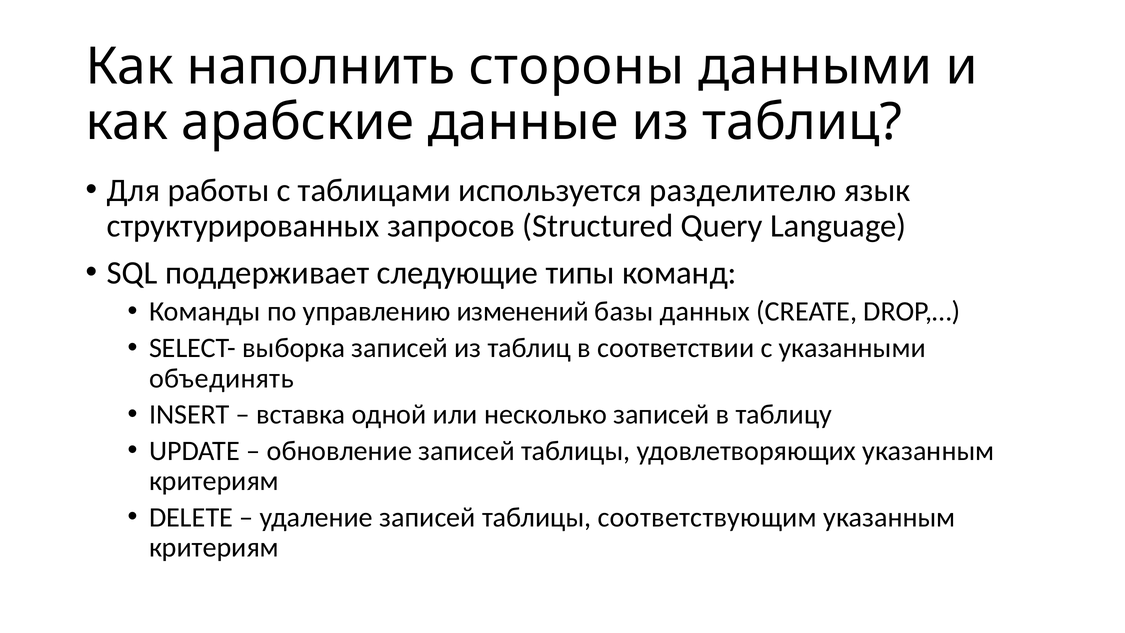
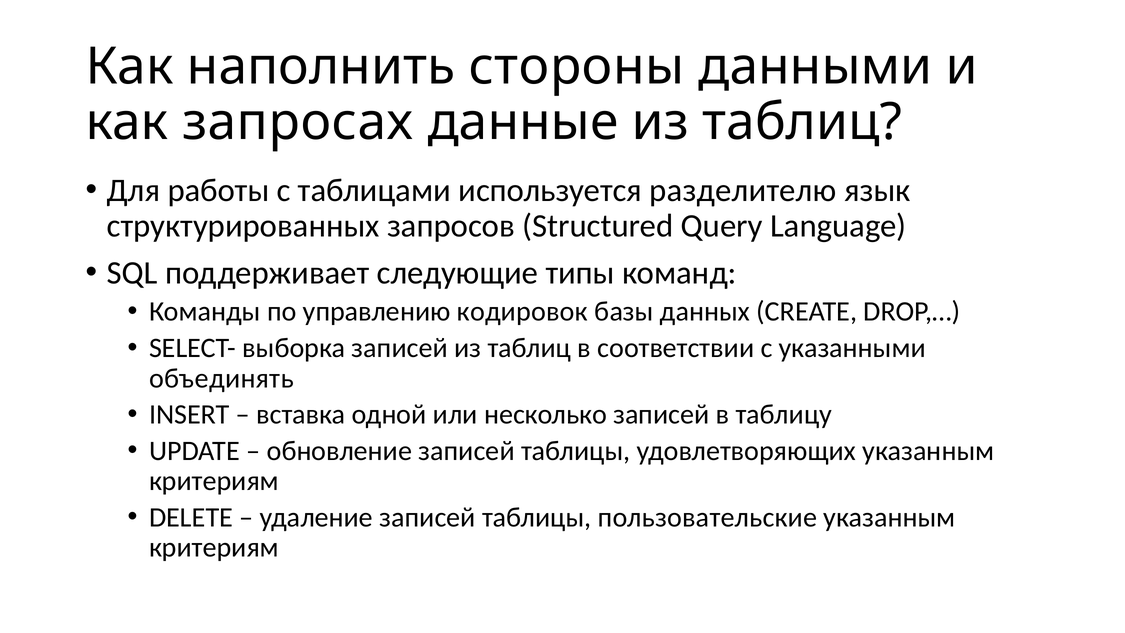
арабские: арабские -> запросах
изменений: изменений -> кодировок
соответствующим: соответствующим -> пользовательские
